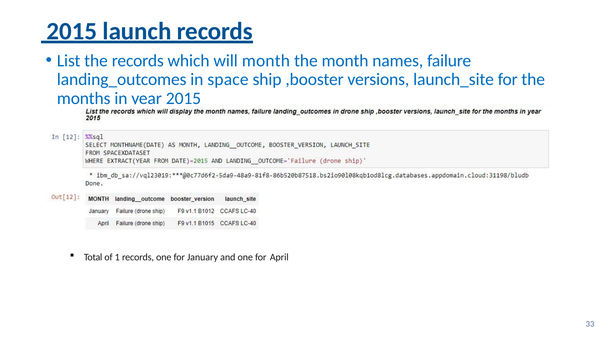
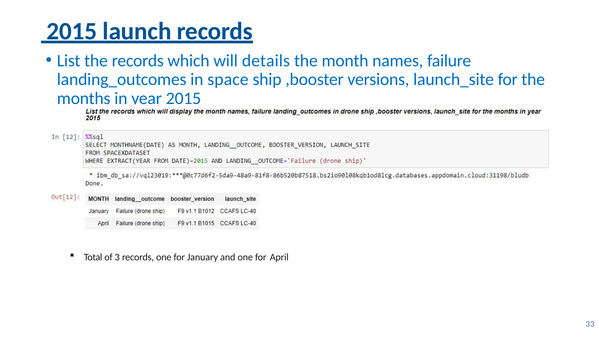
will month: month -> details
1: 1 -> 3
